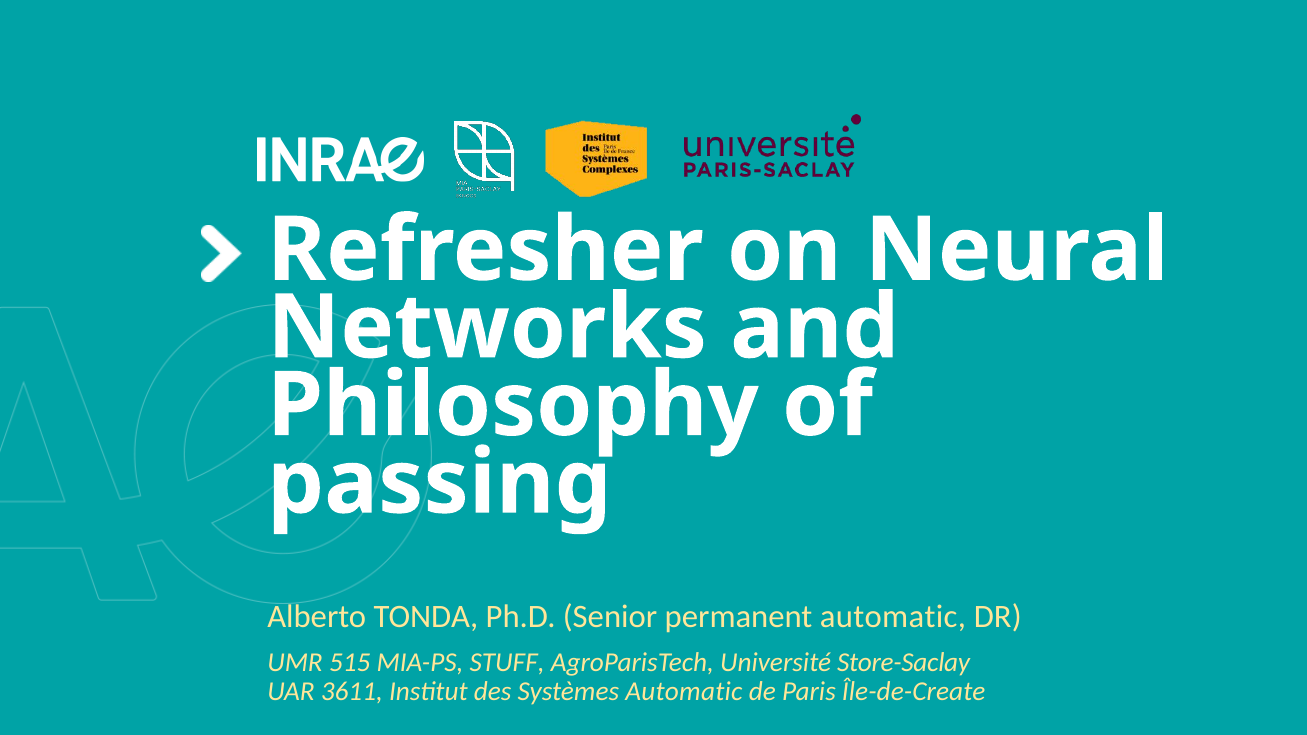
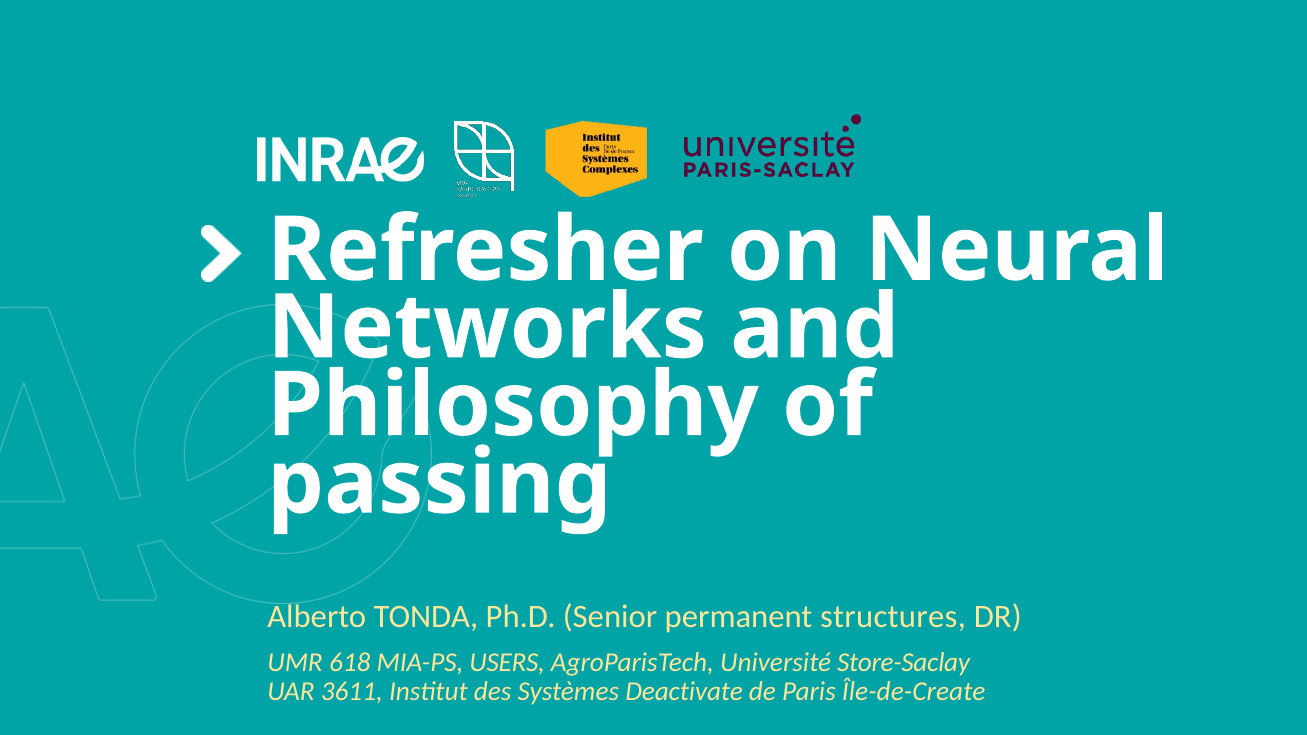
permanent automatic: automatic -> structures
515: 515 -> 618
STUFF: STUFF -> USERS
Systèmes Automatic: Automatic -> Deactivate
